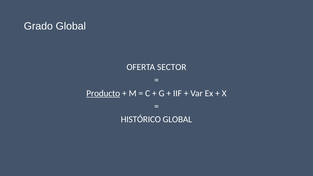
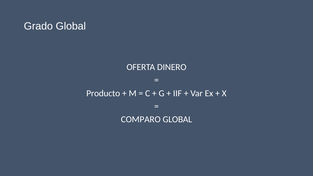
SECTOR: SECTOR -> DINERO
Producto underline: present -> none
HISTÓRICO: HISTÓRICO -> COMPARO
